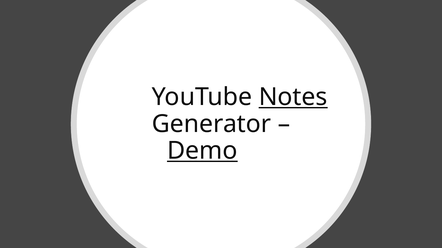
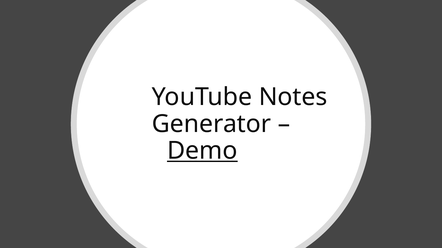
Notes underline: present -> none
